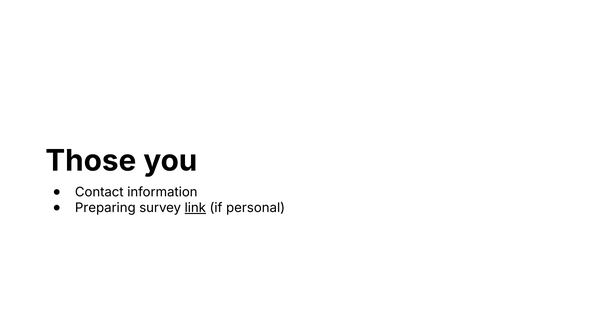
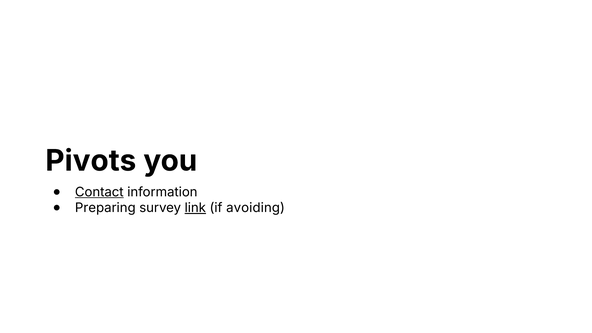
Those: Those -> Pivots
Contact underline: none -> present
personal: personal -> avoiding
